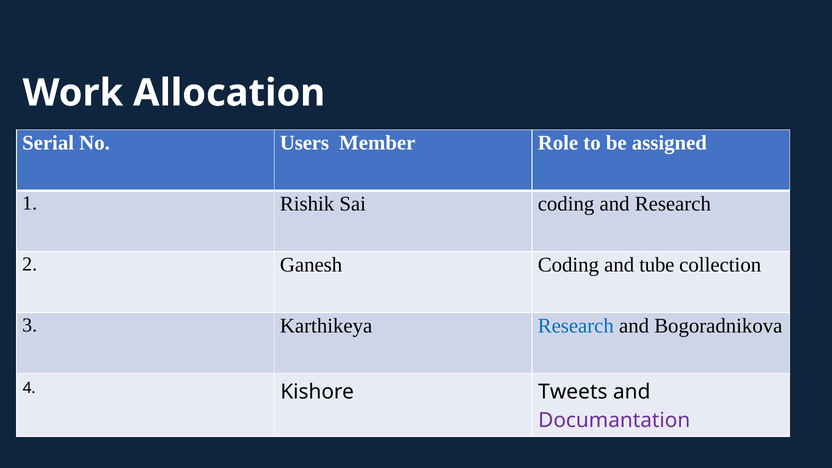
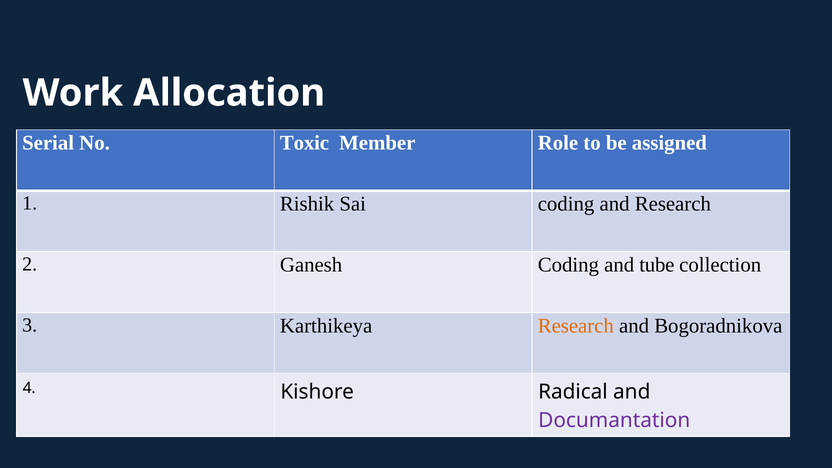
Users: Users -> Toxic
Research at (576, 326) colour: blue -> orange
Tweets: Tweets -> Radical
